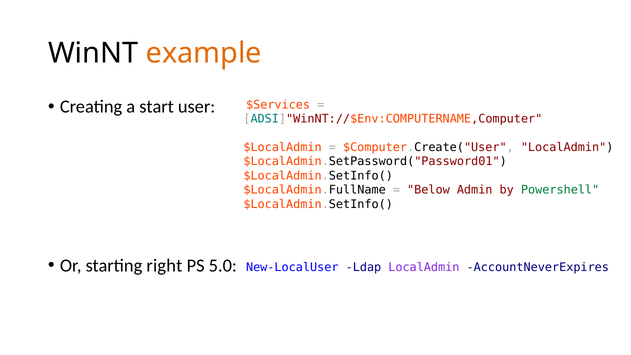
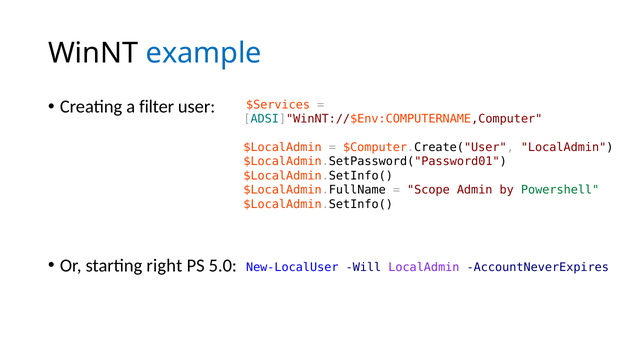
example colour: orange -> blue
start: start -> filter
Below: Below -> Scope
Ldap: Ldap -> Will
